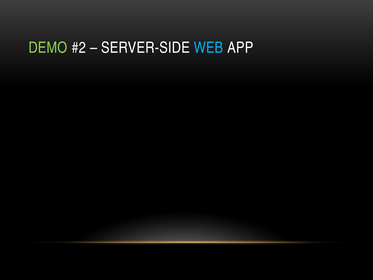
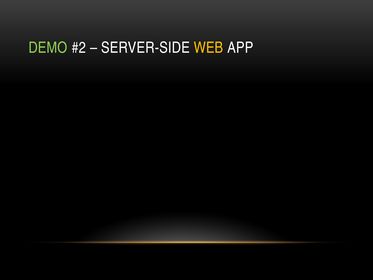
WEB colour: light blue -> yellow
